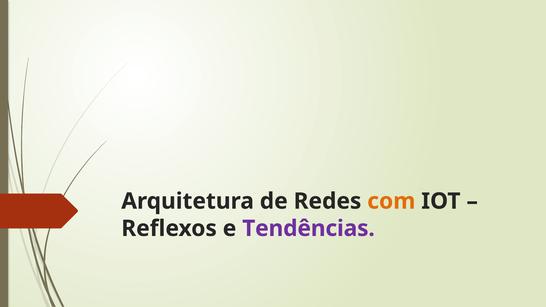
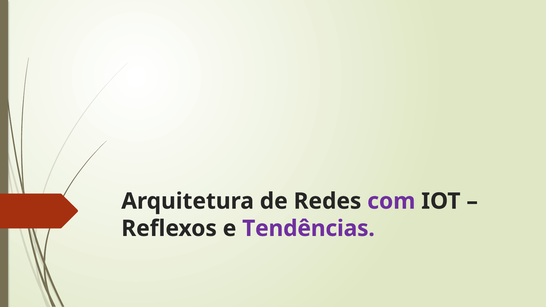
com colour: orange -> purple
